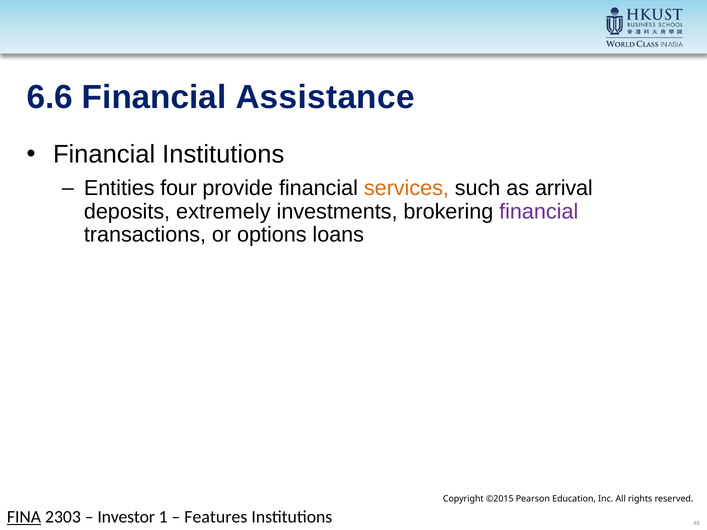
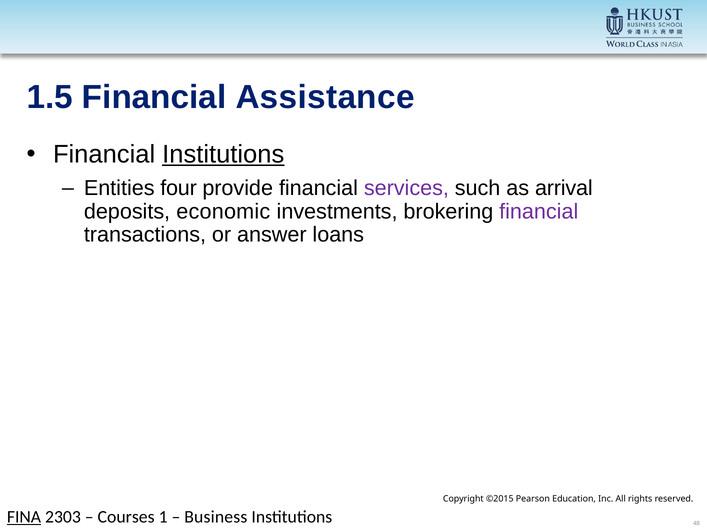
6.6: 6.6 -> 1.5
Institutions at (223, 154) underline: none -> present
services colour: orange -> purple
extremely: extremely -> economic
options: options -> answer
Investor: Investor -> Courses
Features: Features -> Business
